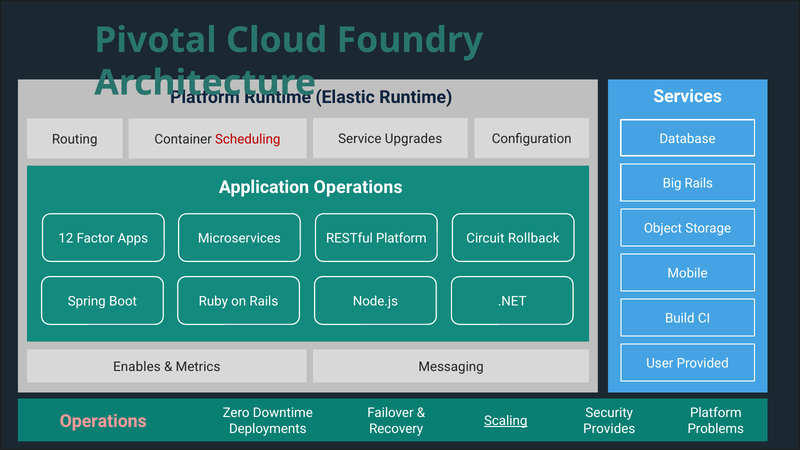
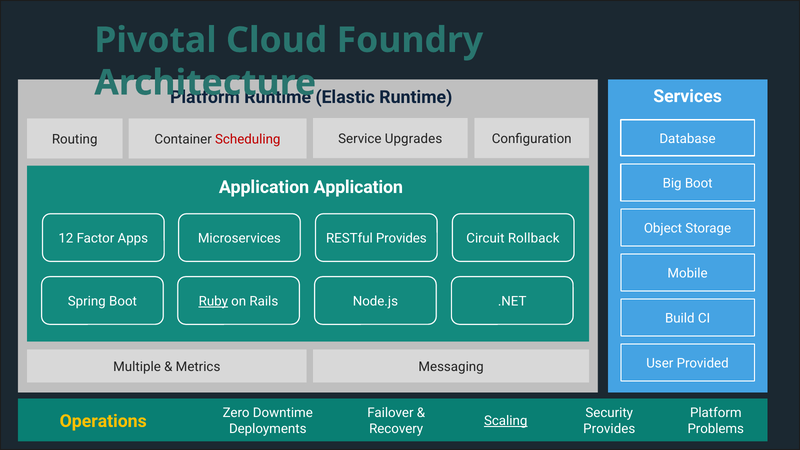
Big Rails: Rails -> Boot
Application Operations: Operations -> Application
RESTful Platform: Platform -> Provides
Ruby underline: none -> present
Enables: Enables -> Multiple
Operations at (103, 421) colour: pink -> yellow
